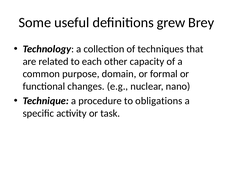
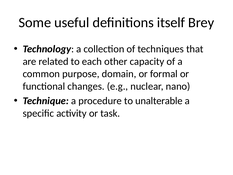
grew: grew -> itself
obligations: obligations -> unalterable
